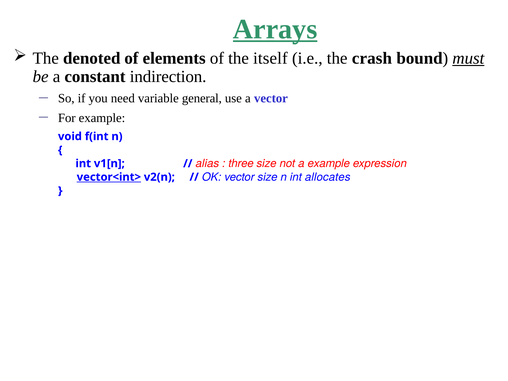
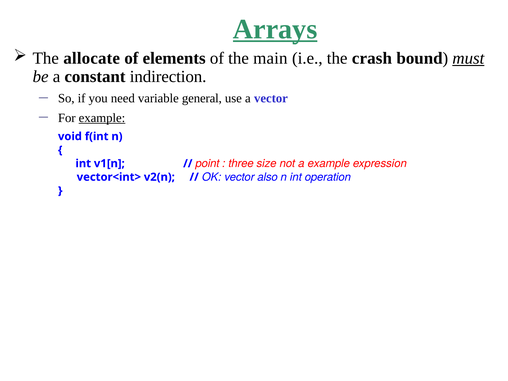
denoted: denoted -> allocate
itself: itself -> main
example at (102, 118) underline: none -> present
alias: alias -> point
vector<int> underline: present -> none
vector size: size -> also
allocates: allocates -> operation
